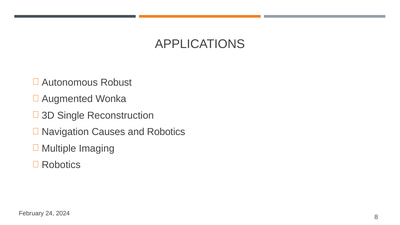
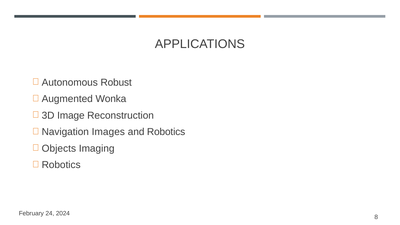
Single: Single -> Image
Causes: Causes -> Images
Multiple: Multiple -> Objects
